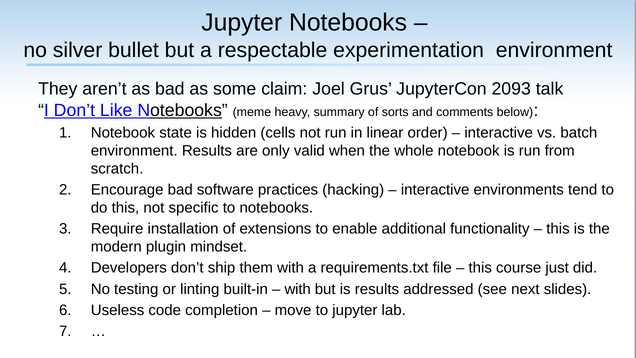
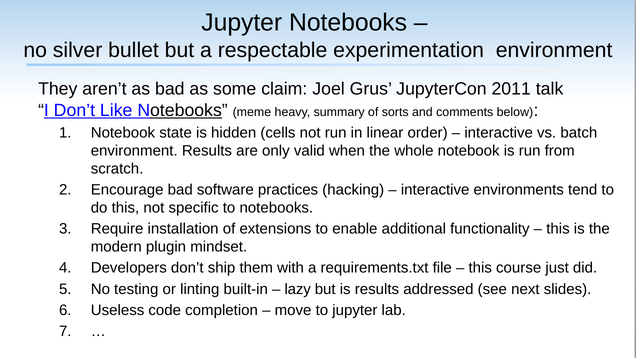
2093: 2093 -> 2011
with at (298, 289): with -> lazy
